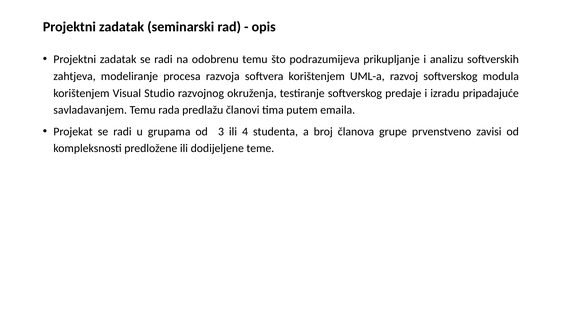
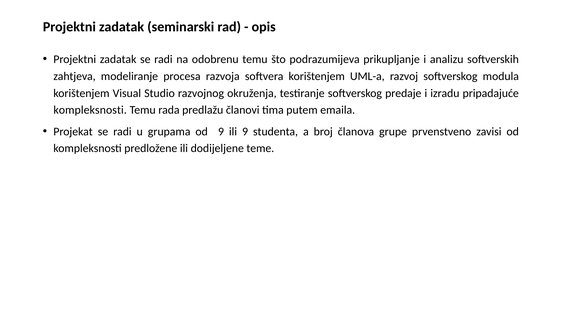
savladavanjem at (90, 110): savladavanjem -> kompleksnosti
od 3: 3 -> 9
ili 4: 4 -> 9
